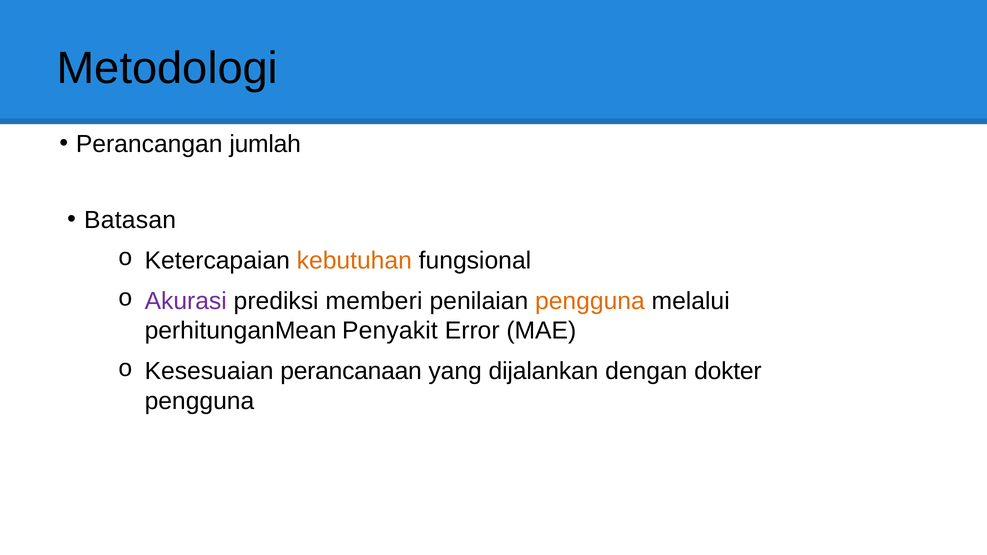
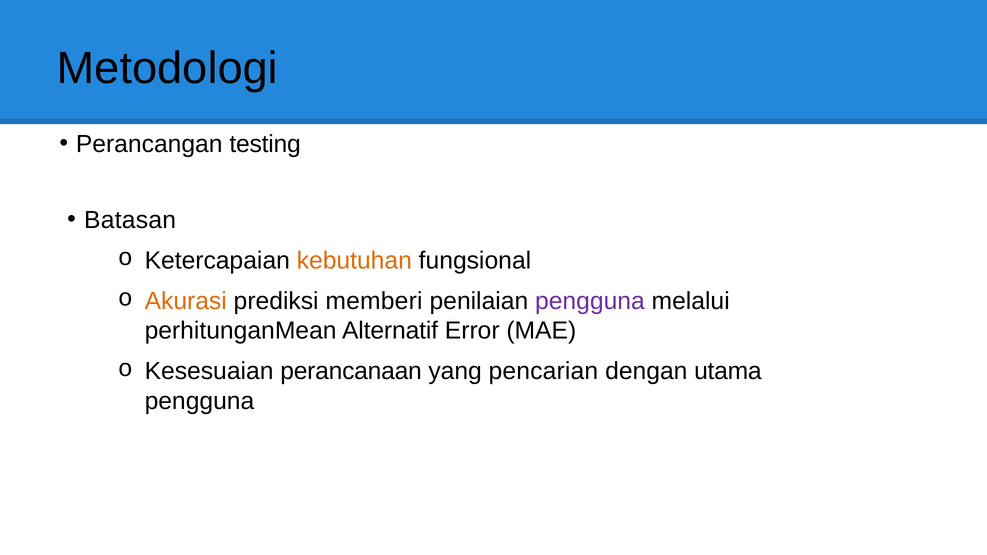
jumlah: jumlah -> testing
Akurasi colour: purple -> orange
pengguna at (590, 301) colour: orange -> purple
Penyakit: Penyakit -> Alternatif
dijalankan: dijalankan -> pencarian
dokter: dokter -> utama
